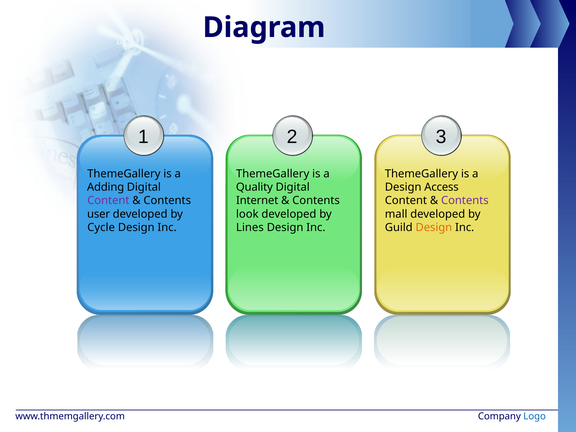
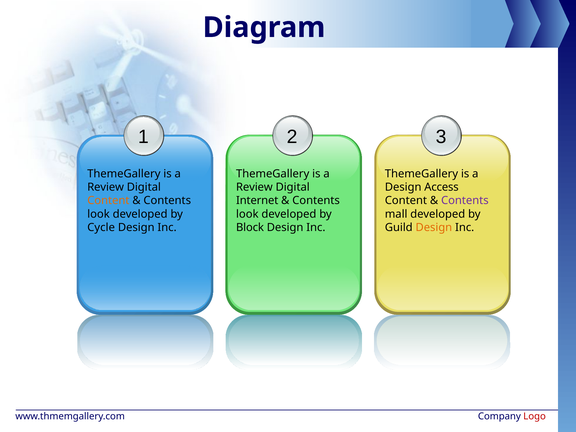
Adding at (106, 187): Adding -> Review
Quality at (254, 187): Quality -> Review
Content at (108, 201) colour: purple -> orange
user at (99, 214): user -> look
Lines: Lines -> Block
Logo colour: blue -> red
